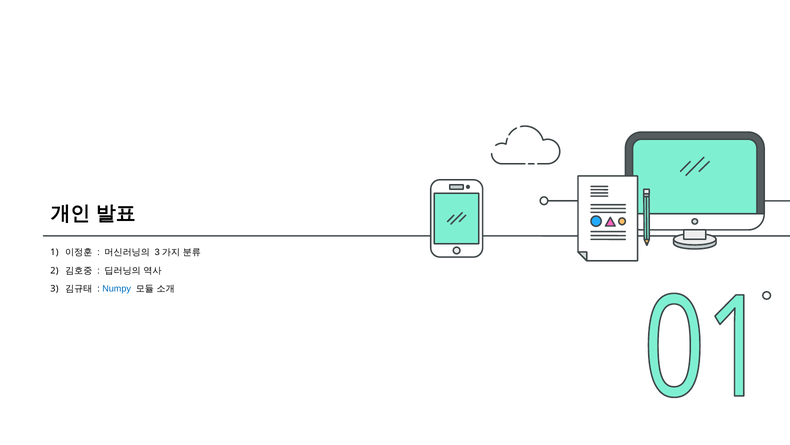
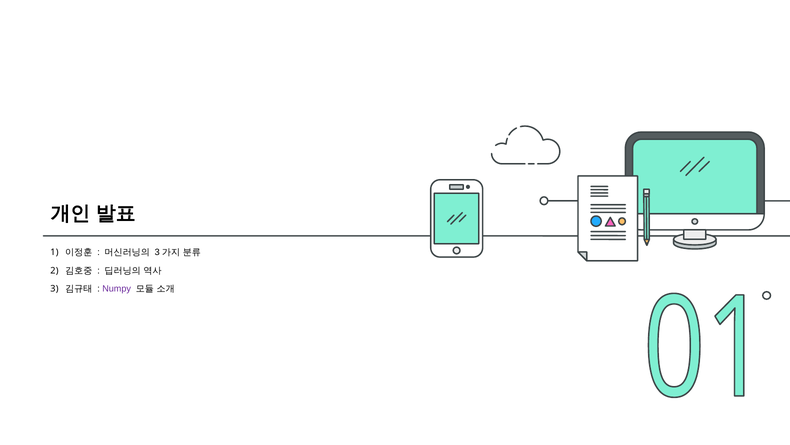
Numpy colour: blue -> purple
